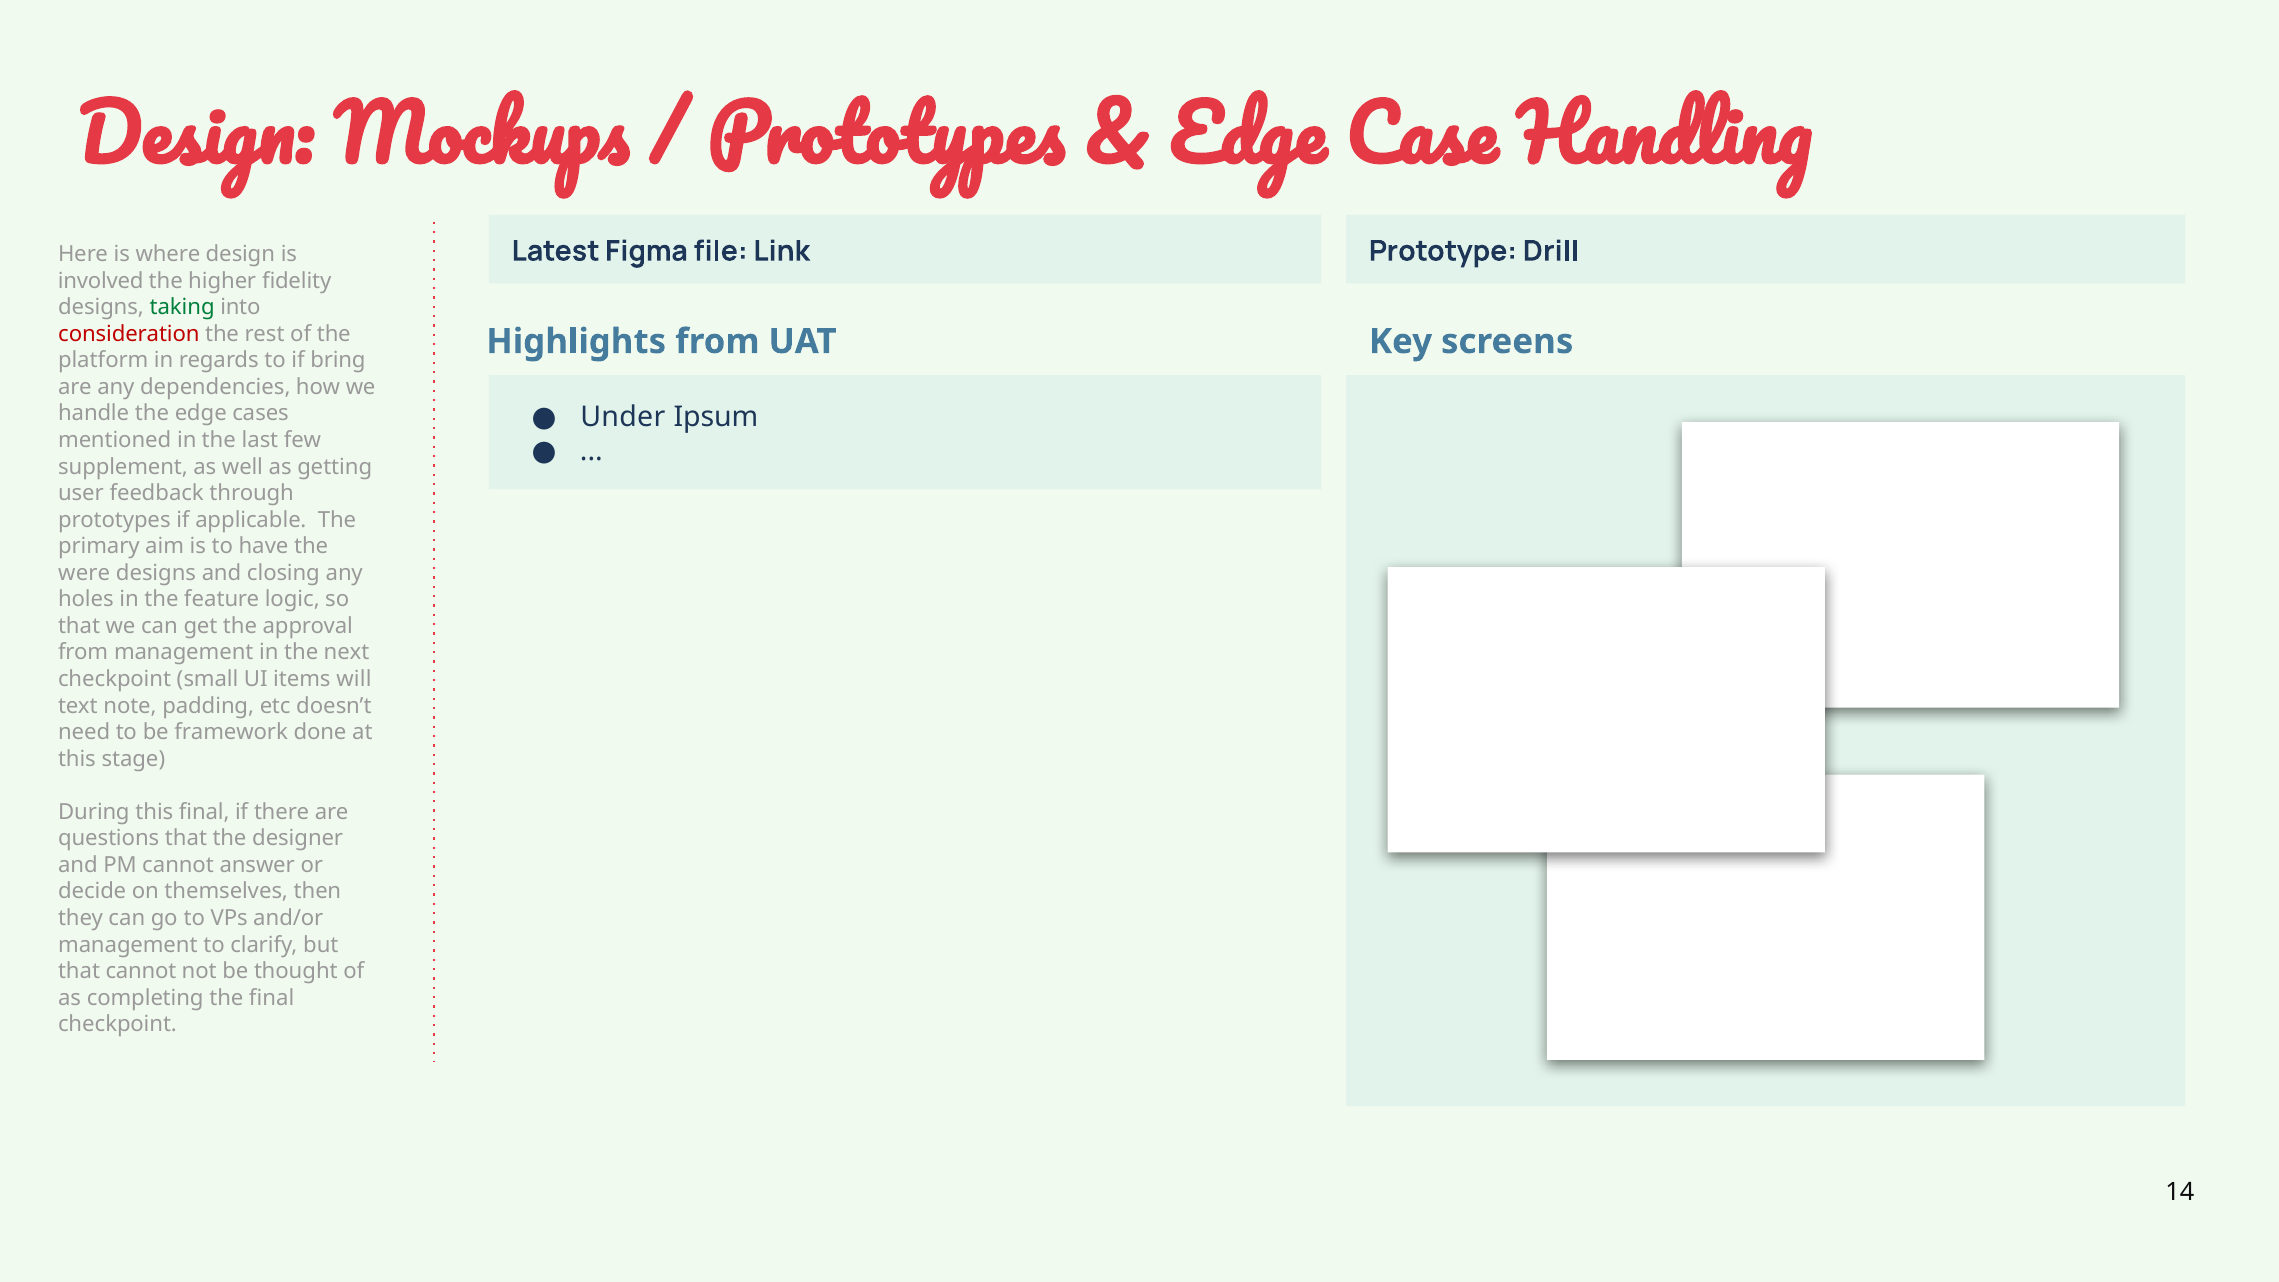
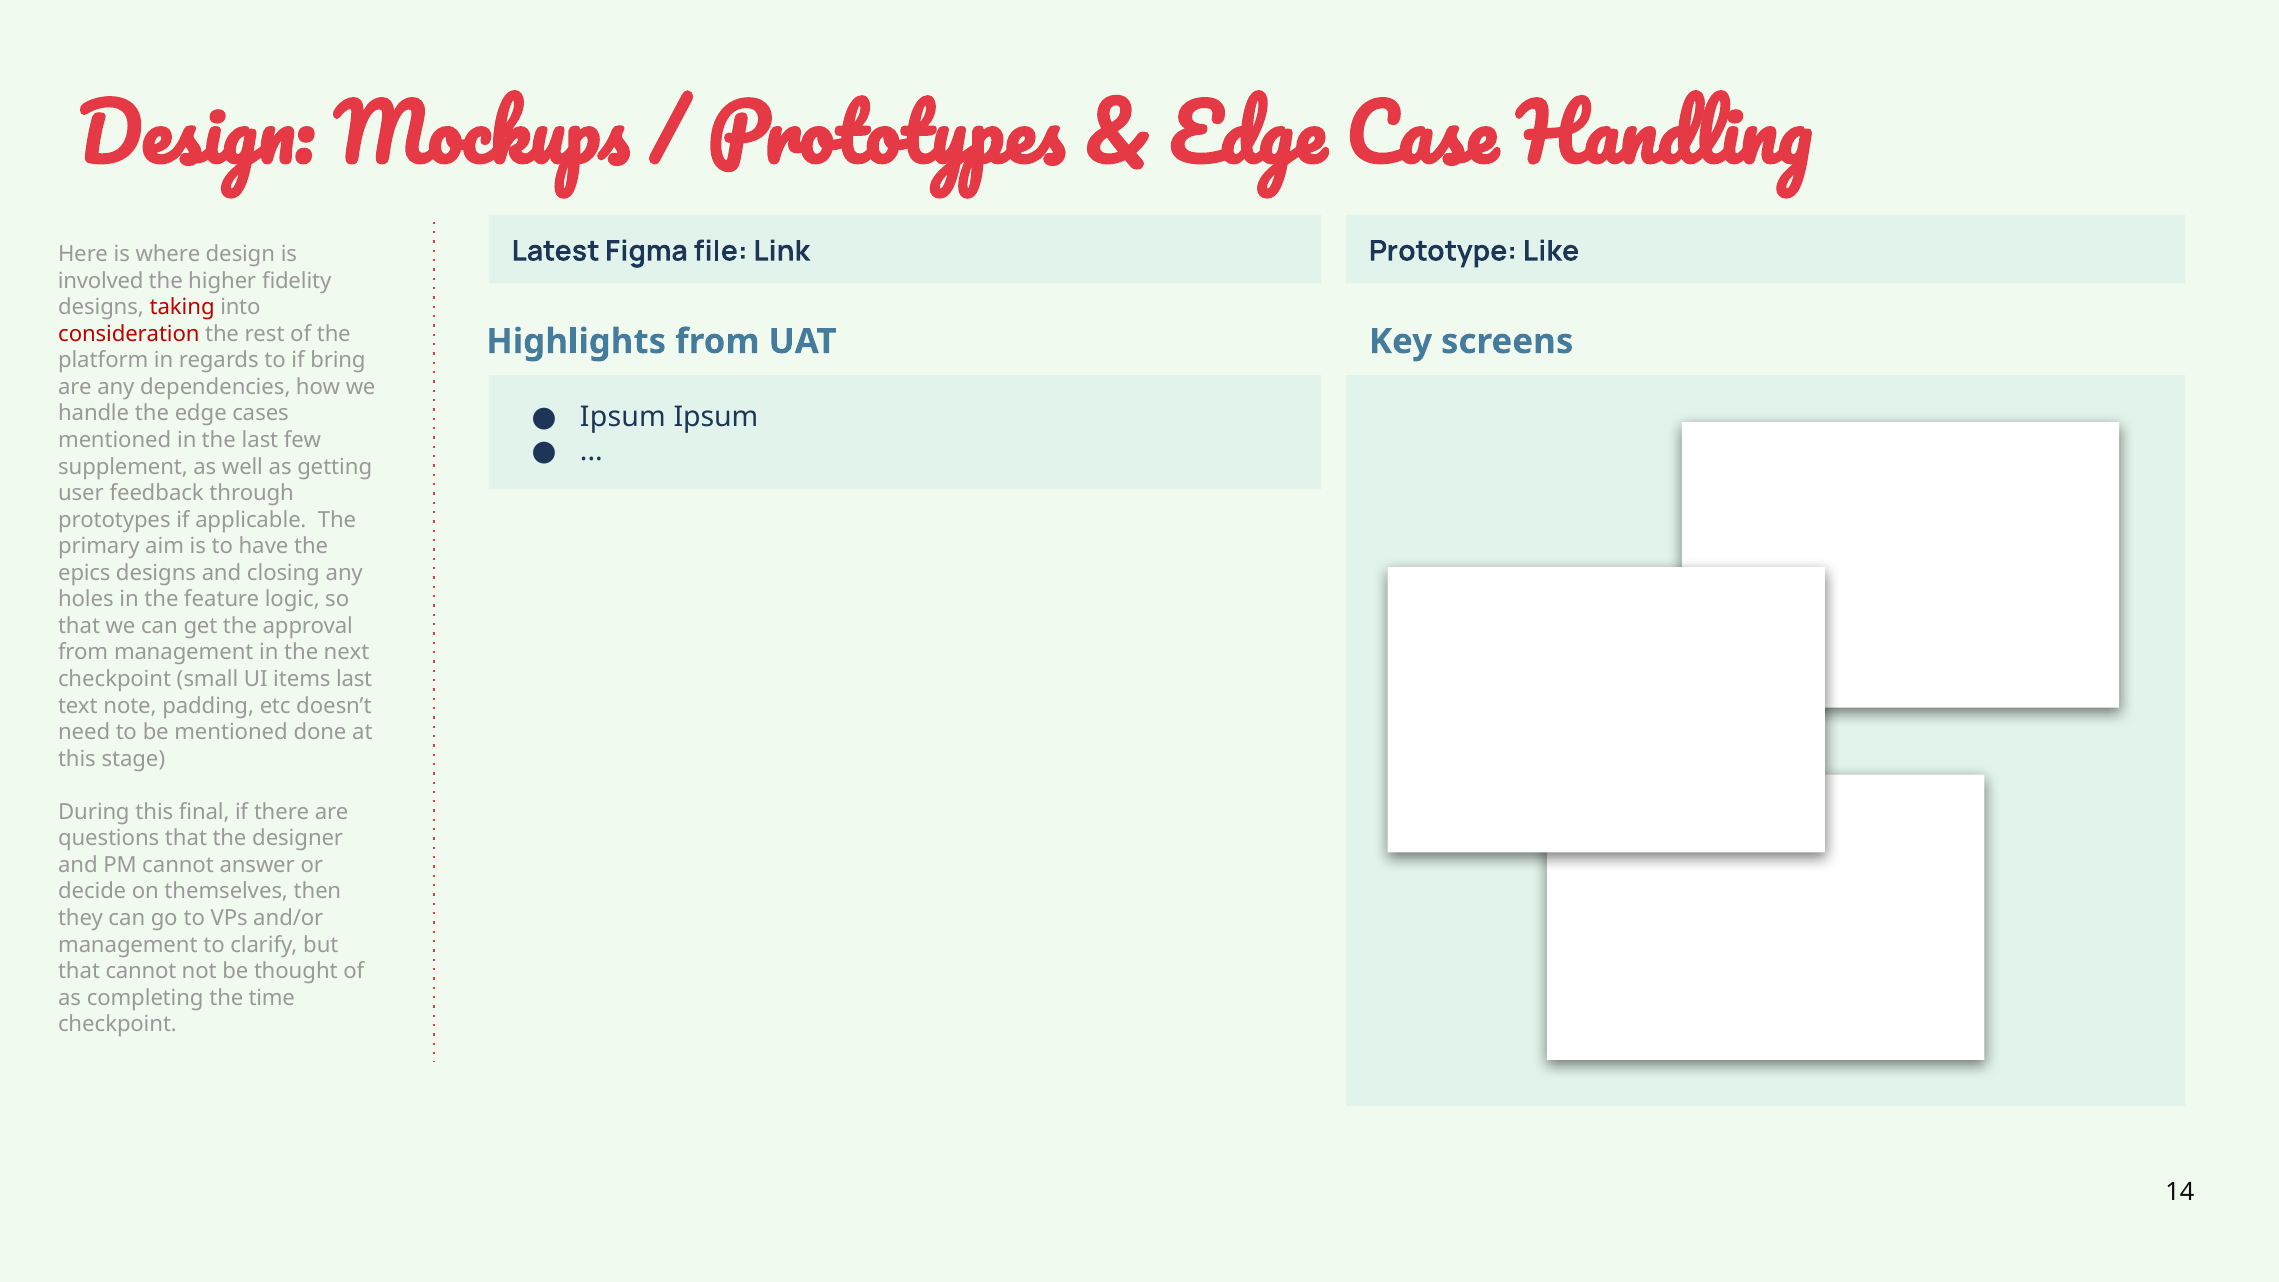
Drill: Drill -> Like
taking colour: green -> red
Under at (623, 417): Under -> Ipsum
were: were -> epics
items will: will -> last
be framework: framework -> mentioned
the final: final -> time
